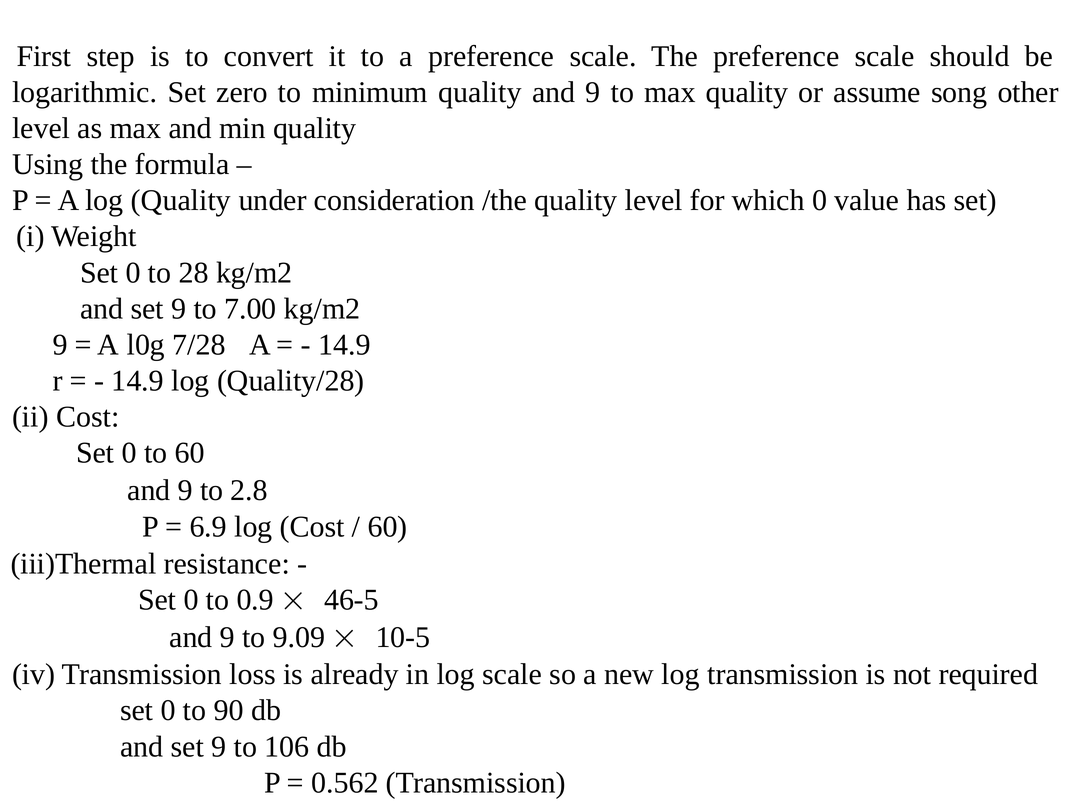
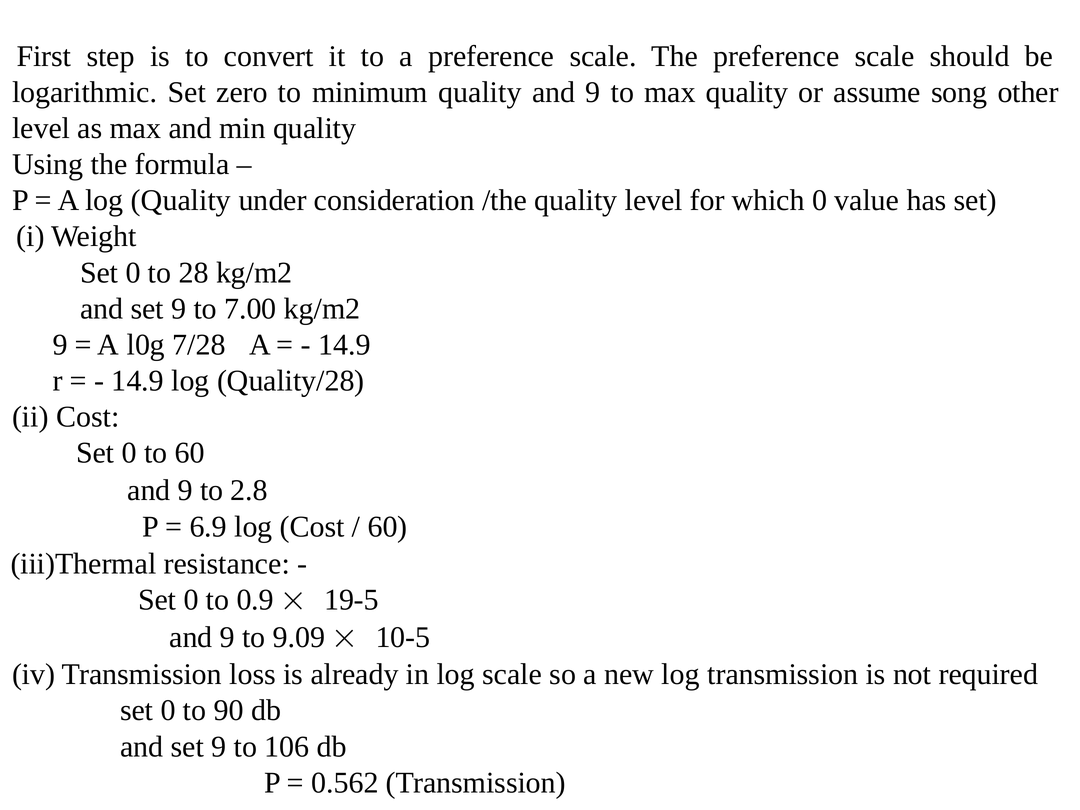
46-5: 46-5 -> 19-5
